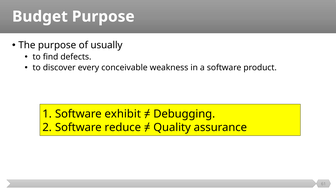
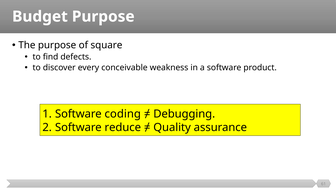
usually: usually -> square
exhibit: exhibit -> coding
